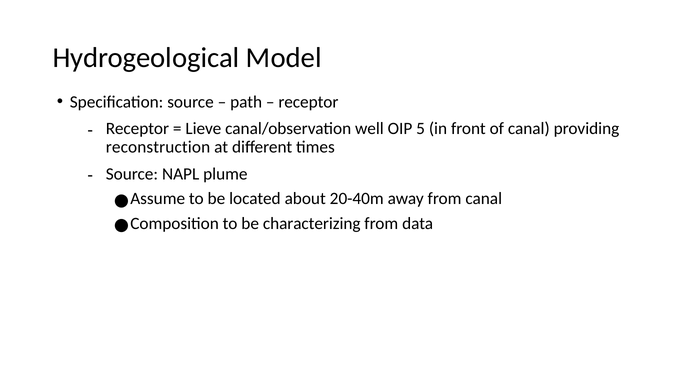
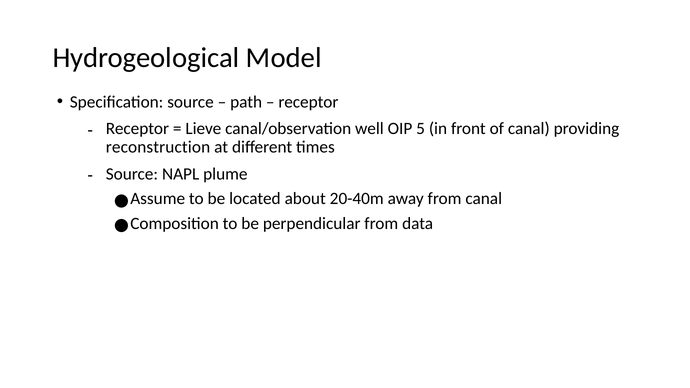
characterizing: characterizing -> perpendicular
